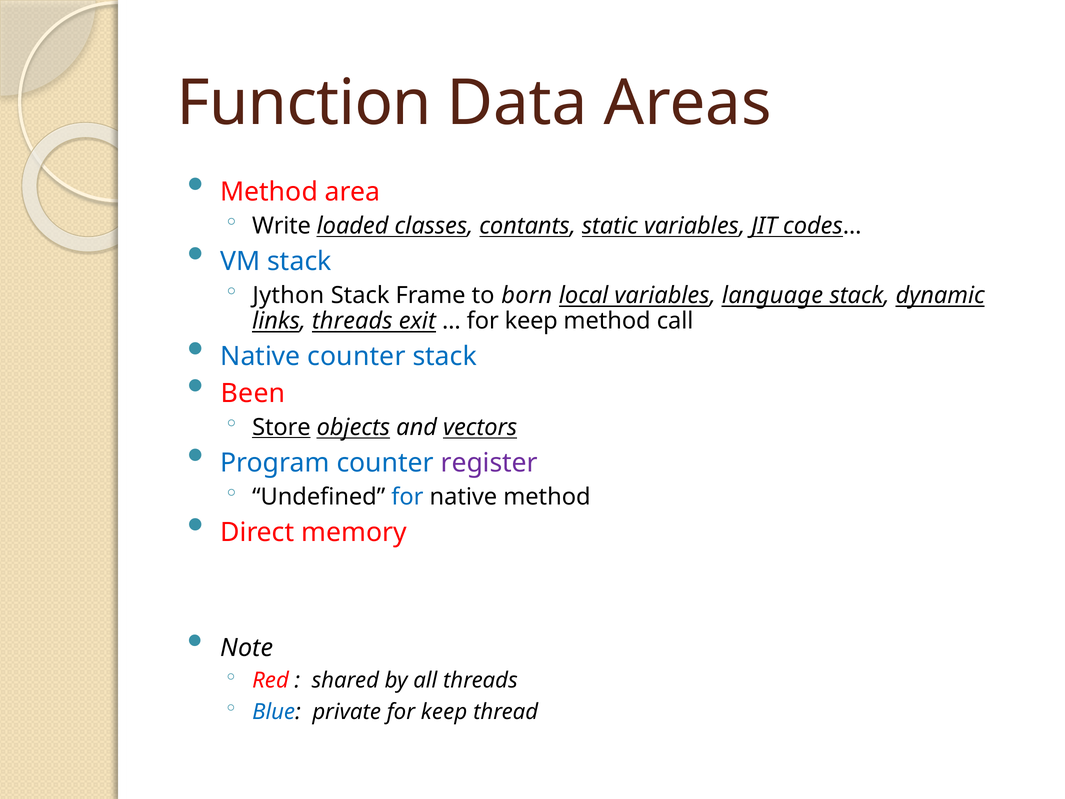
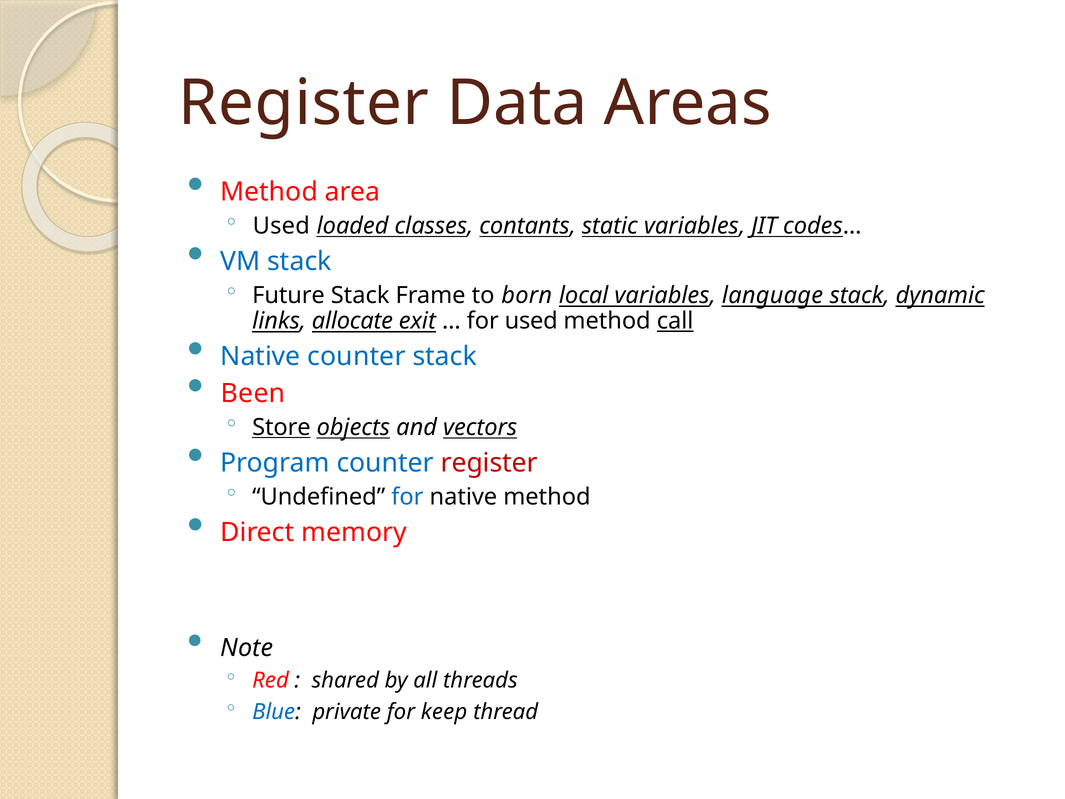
Function at (304, 103): Function -> Register
Write at (281, 226): Write -> Used
Jython: Jython -> Future
links threads: threads -> allocate
keep at (531, 321): keep -> used
call underline: none -> present
register at (489, 463) colour: purple -> red
